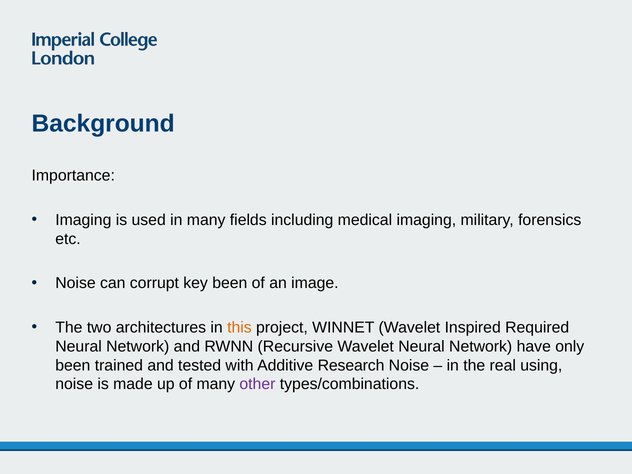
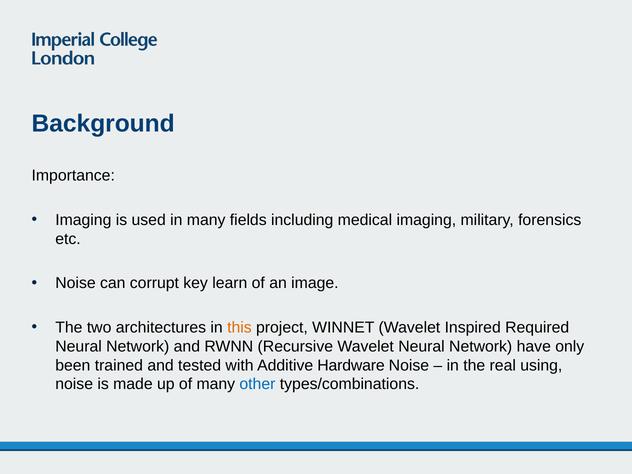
key been: been -> learn
Research: Research -> Hardware
other colour: purple -> blue
